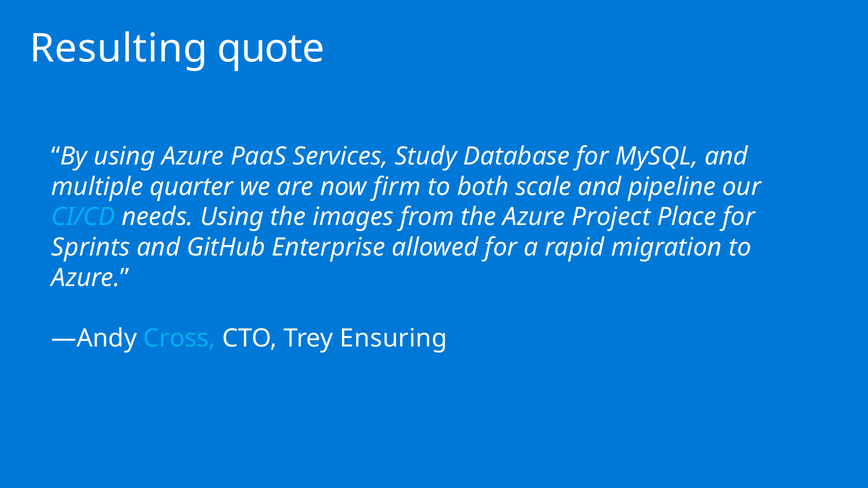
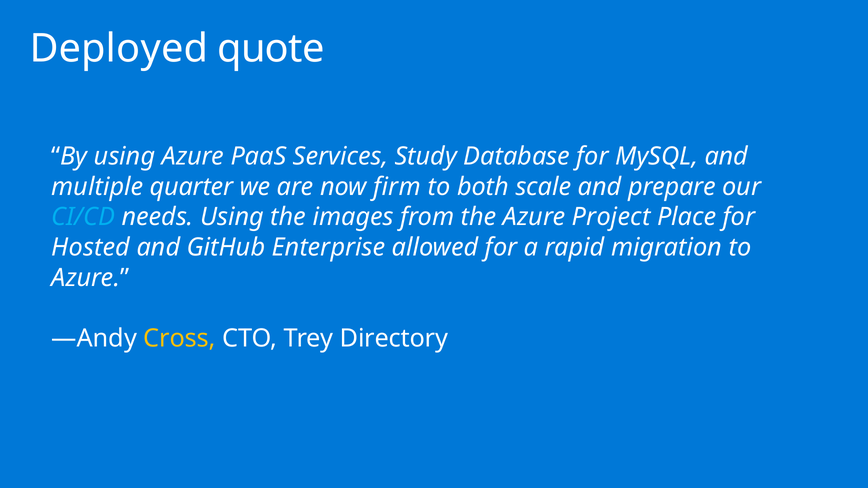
Resulting: Resulting -> Deployed
pipeline: pipeline -> prepare
Sprints: Sprints -> Hosted
Cross colour: light blue -> yellow
Ensuring: Ensuring -> Directory
